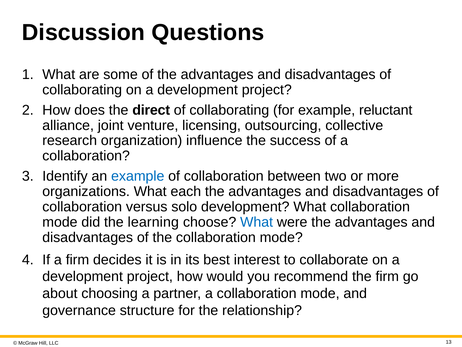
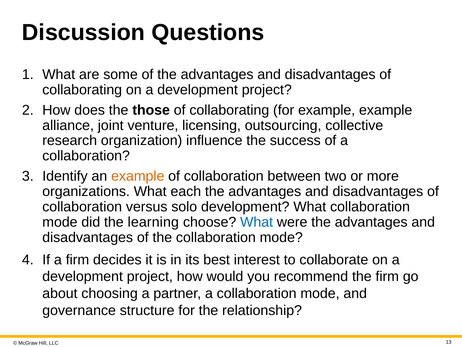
direct: direct -> those
example reluctant: reluctant -> example
example at (138, 176) colour: blue -> orange
